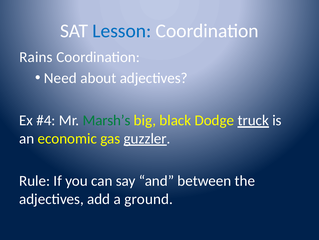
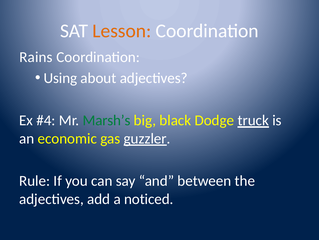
Lesson colour: blue -> orange
Need: Need -> Using
ground: ground -> noticed
